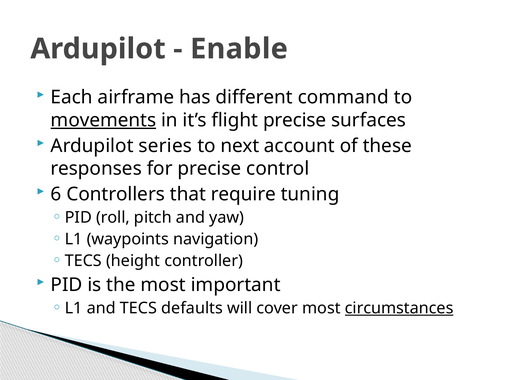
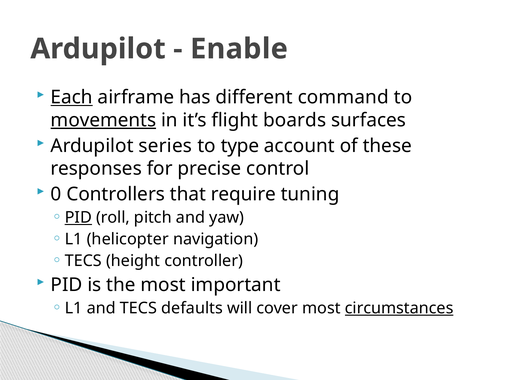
Each underline: none -> present
flight precise: precise -> boards
next: next -> type
6: 6 -> 0
PID at (78, 218) underline: none -> present
waypoints: waypoints -> helicopter
